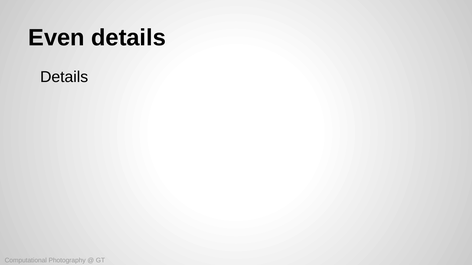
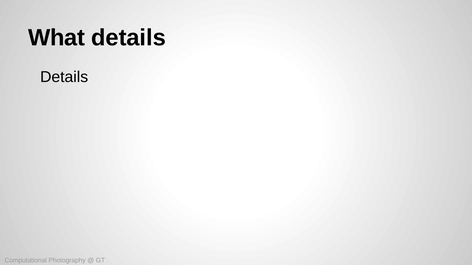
Even: Even -> What
